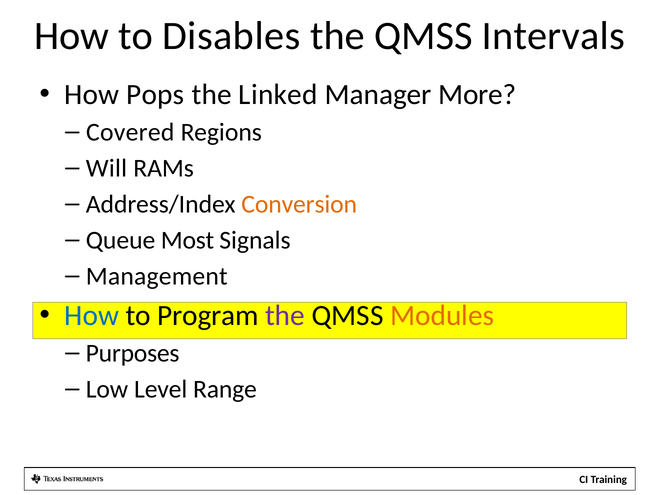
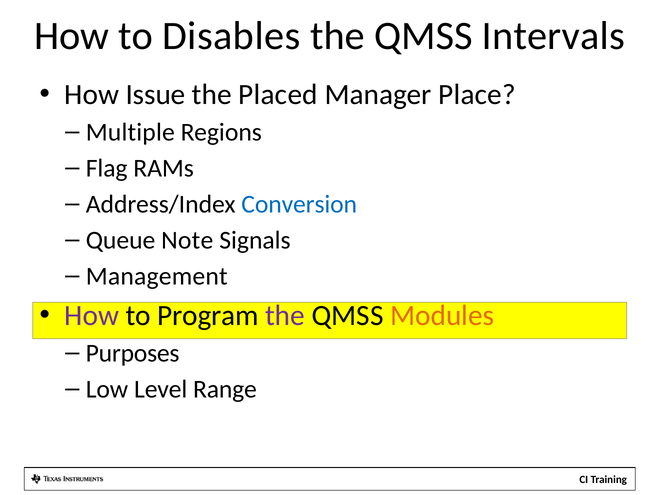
Pops: Pops -> Issue
Linked: Linked -> Placed
More: More -> Place
Covered: Covered -> Multiple
Will: Will -> Flag
Conversion colour: orange -> blue
Most: Most -> Note
How at (92, 315) colour: blue -> purple
